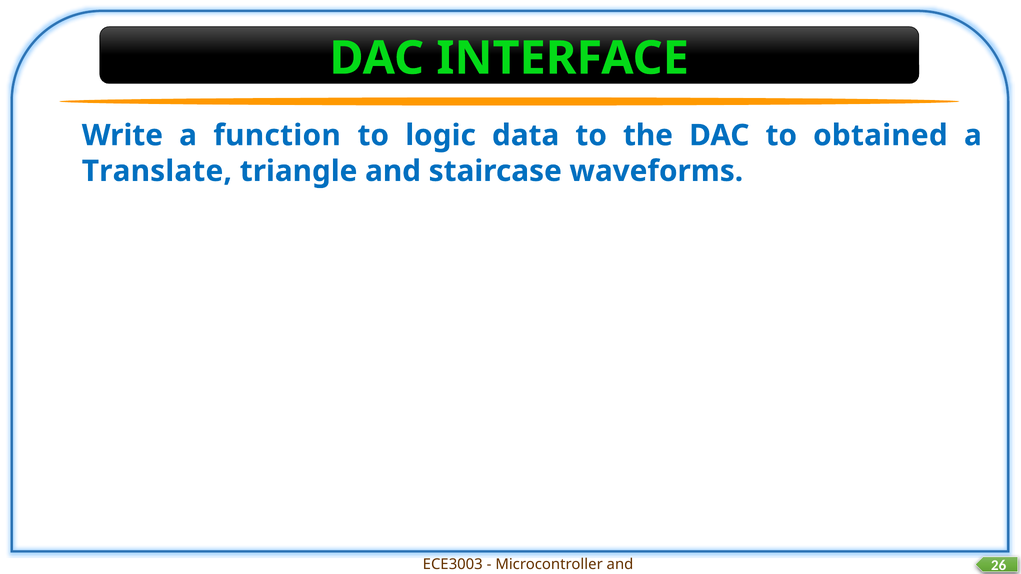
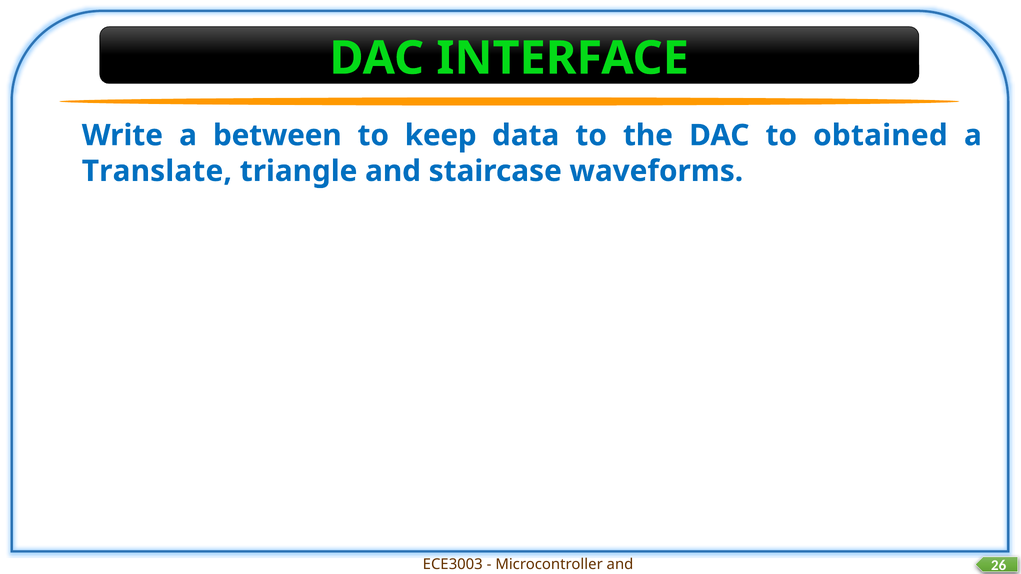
function: function -> between
logic: logic -> keep
